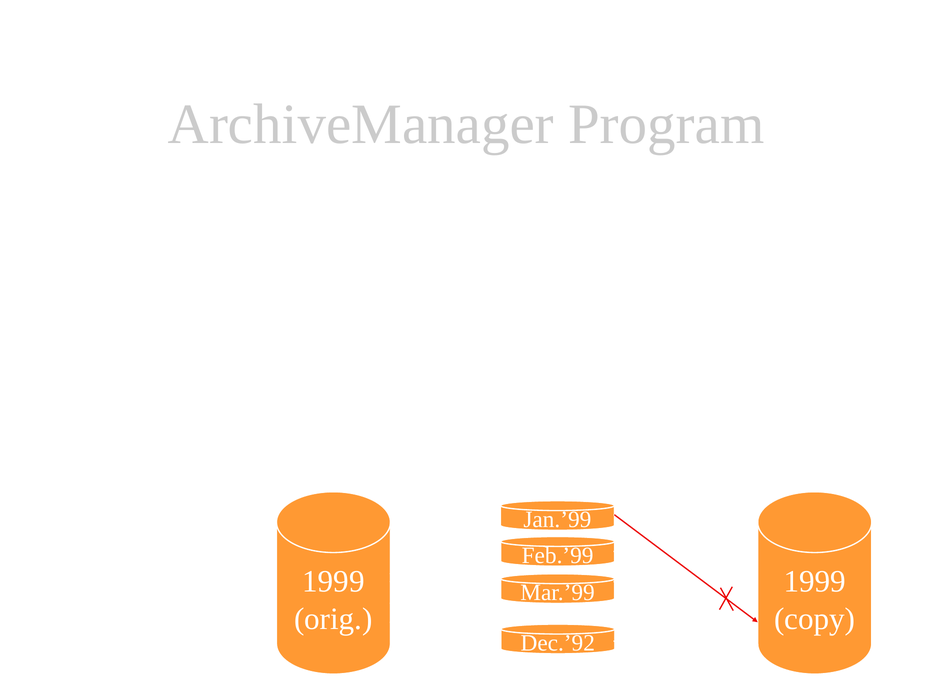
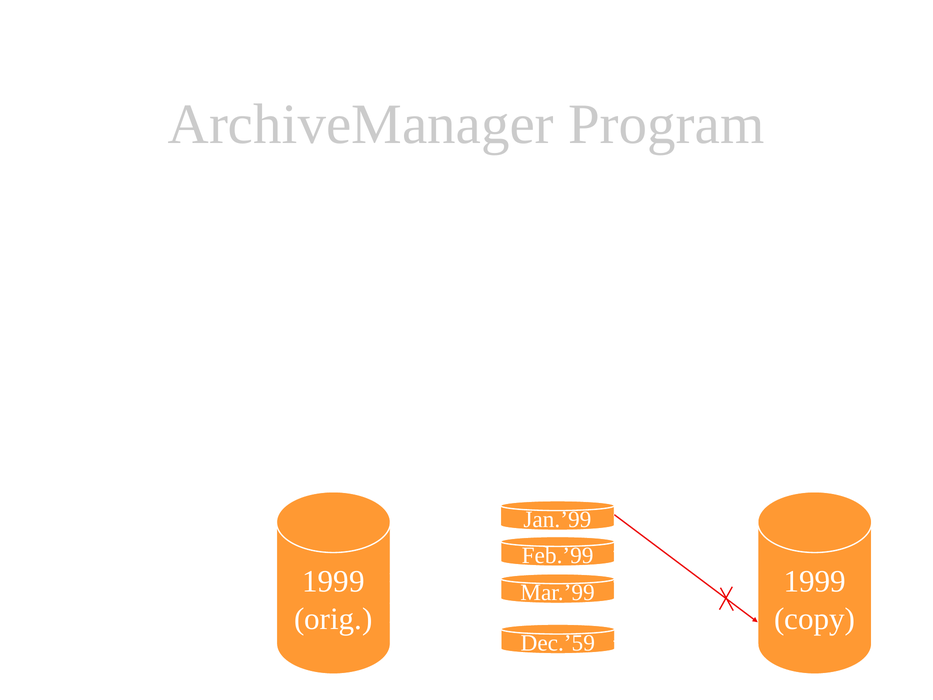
Dec.’92: Dec.’92 -> Dec.’59
